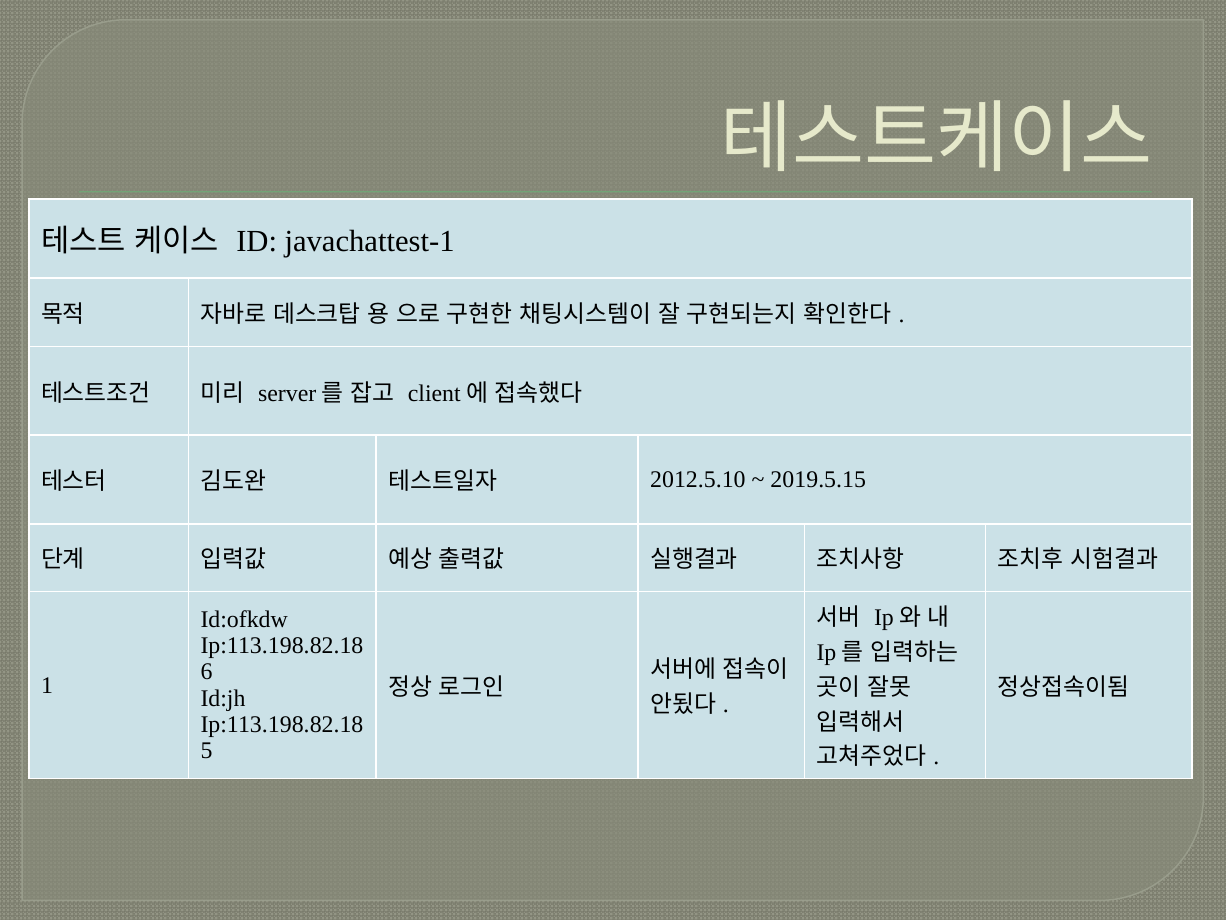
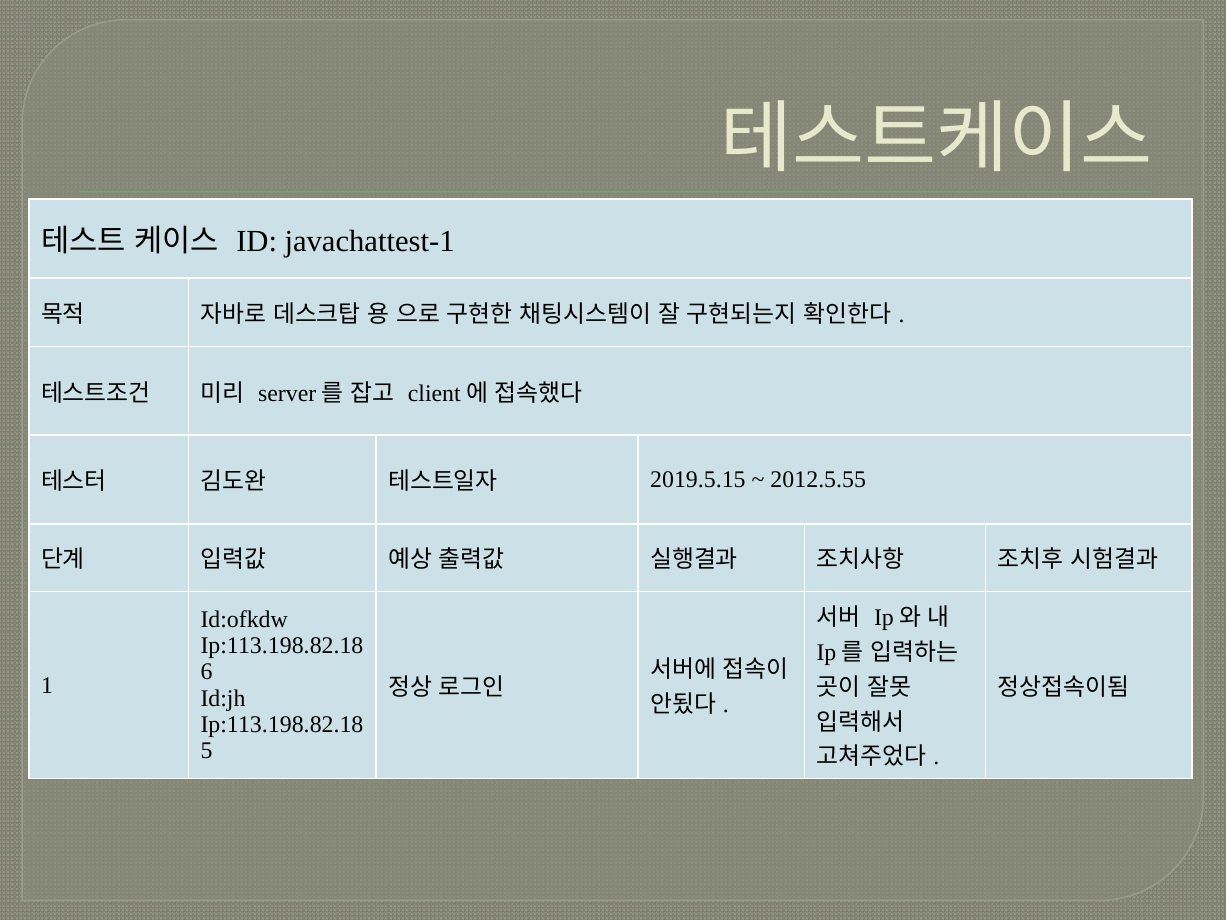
2012.5.10: 2012.5.10 -> 2019.5.15
2019.5.15: 2019.5.15 -> 2012.5.55
